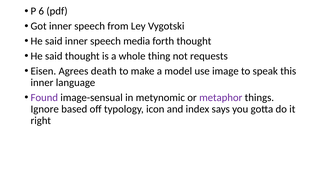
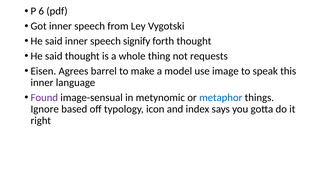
media: media -> signify
death: death -> barrel
metaphor colour: purple -> blue
